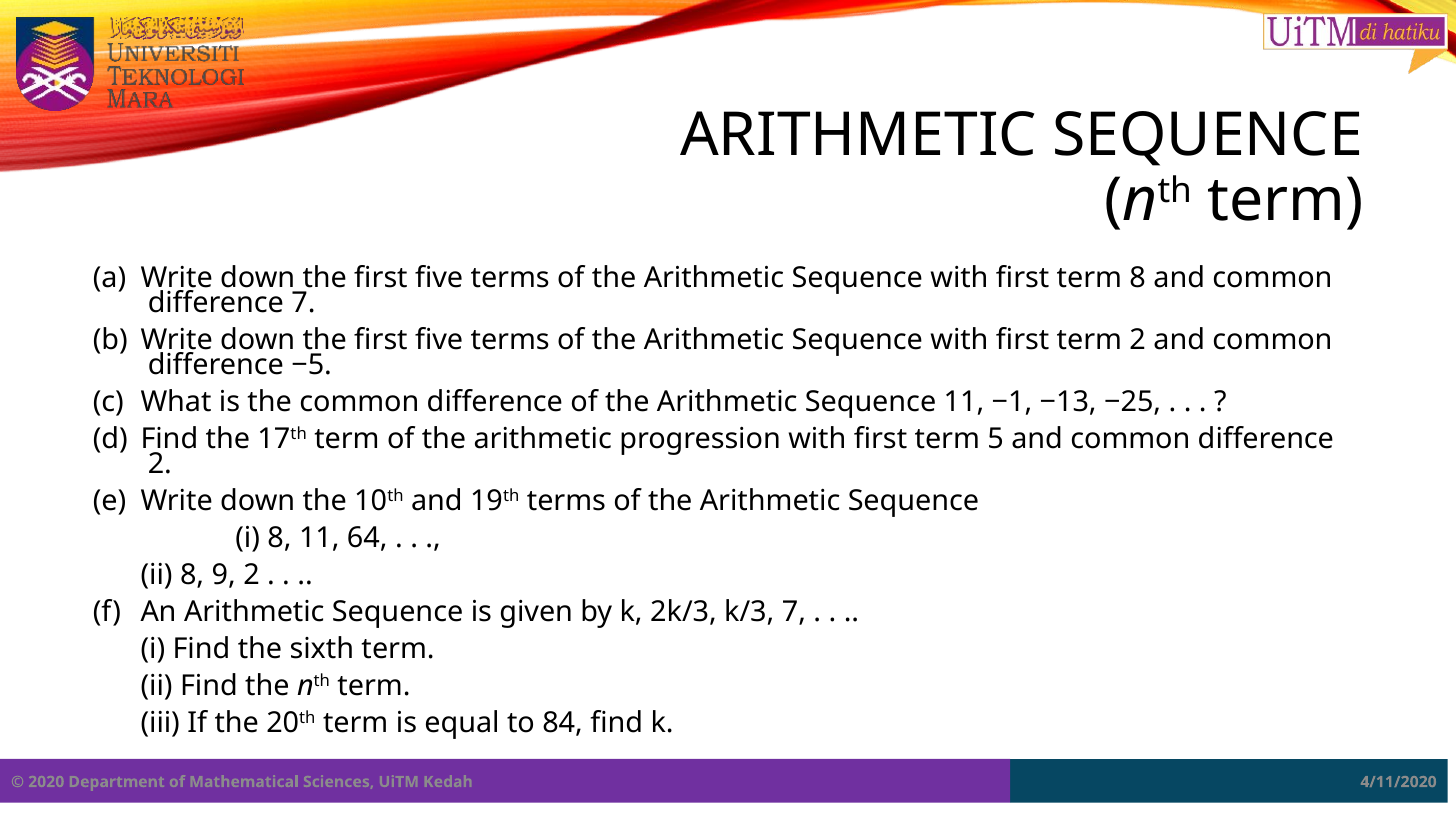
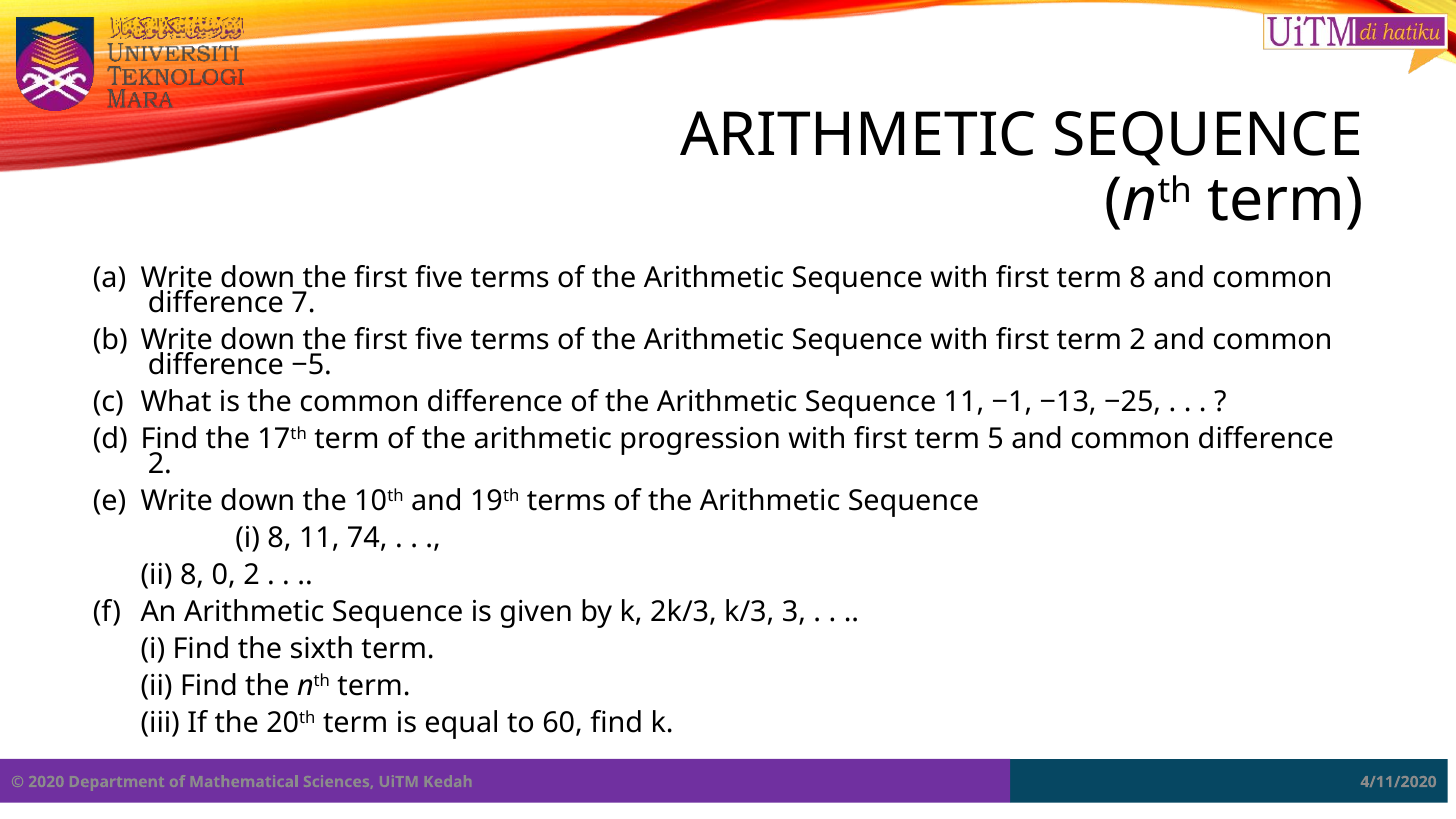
64: 64 -> 74
9: 9 -> 0
k/3 7: 7 -> 3
84: 84 -> 60
